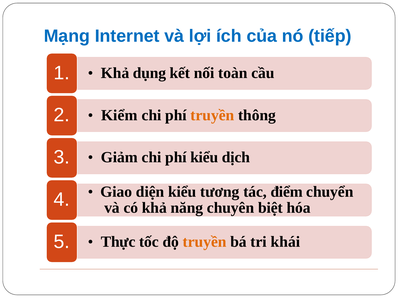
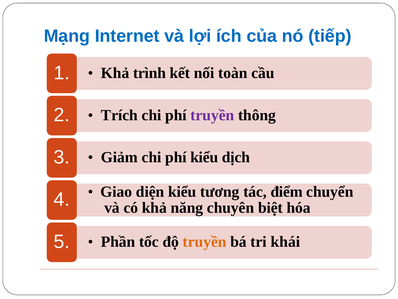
dụng: dụng -> trình
Kiểm: Kiểm -> Trích
truyền at (212, 115) colour: orange -> purple
Thực: Thực -> Phần
